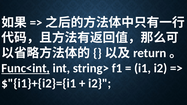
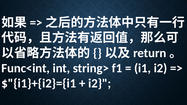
Func<int underline: present -> none
